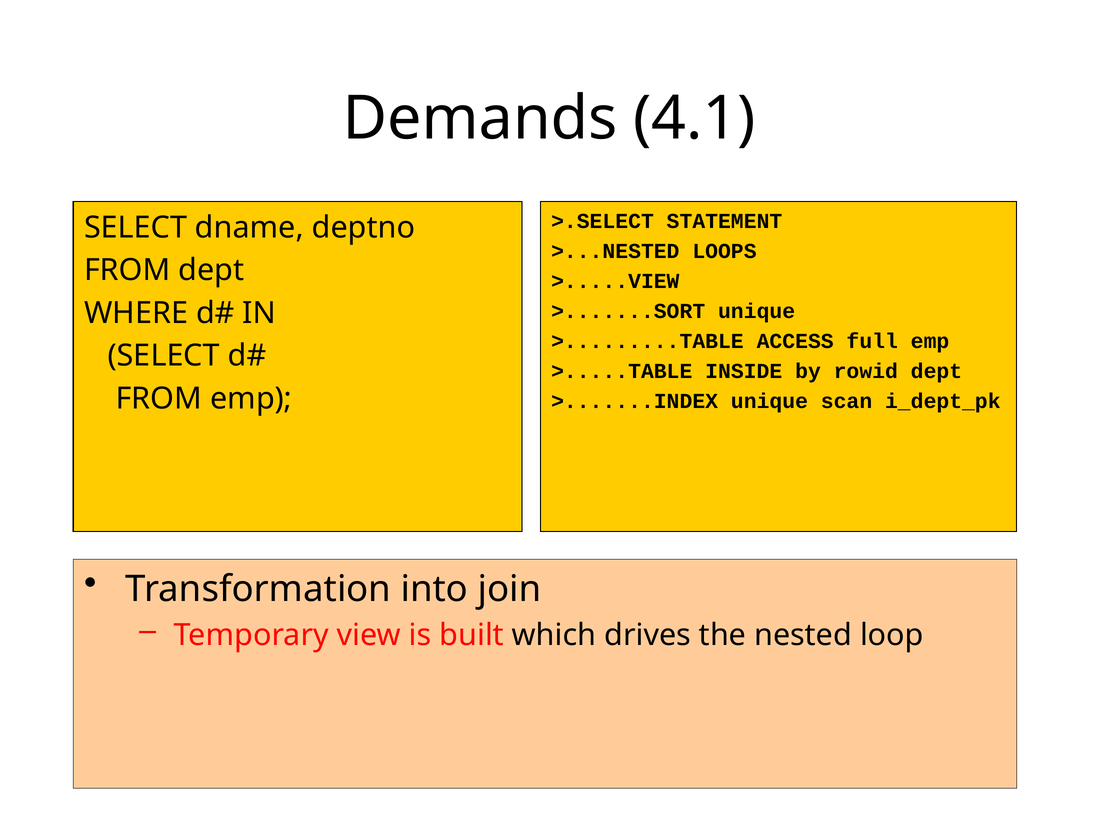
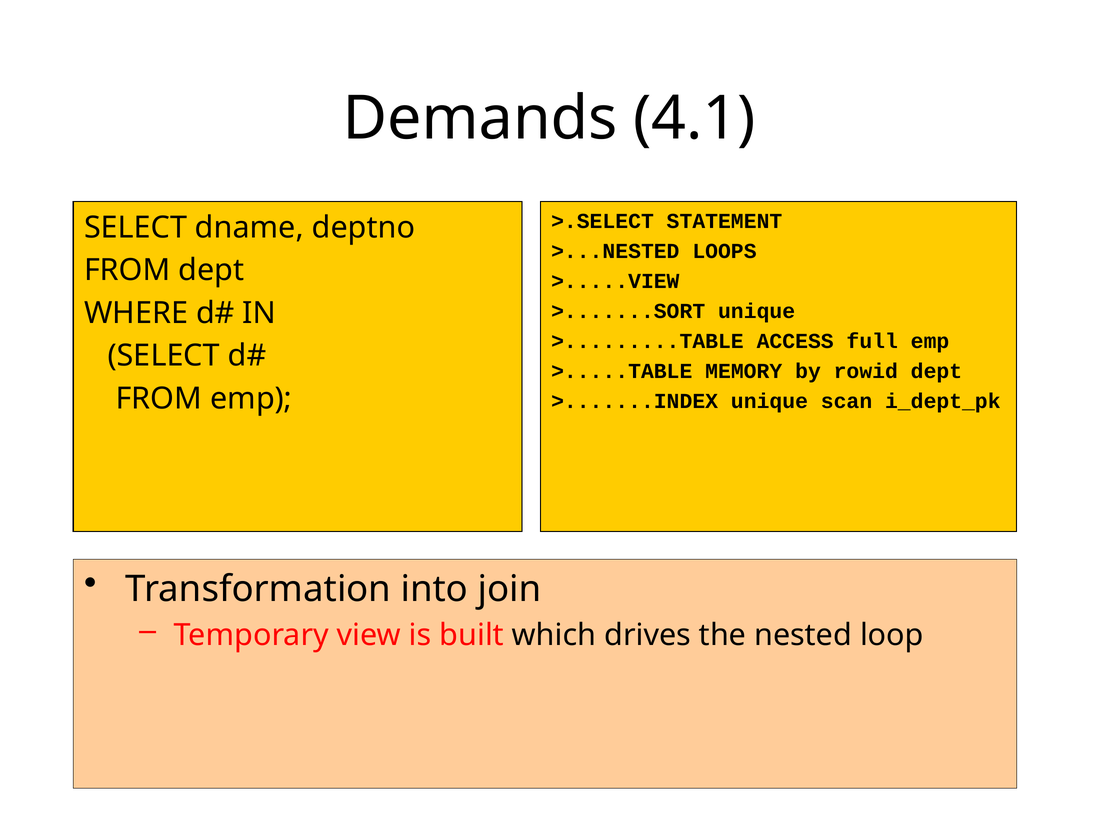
INSIDE: INSIDE -> MEMORY
